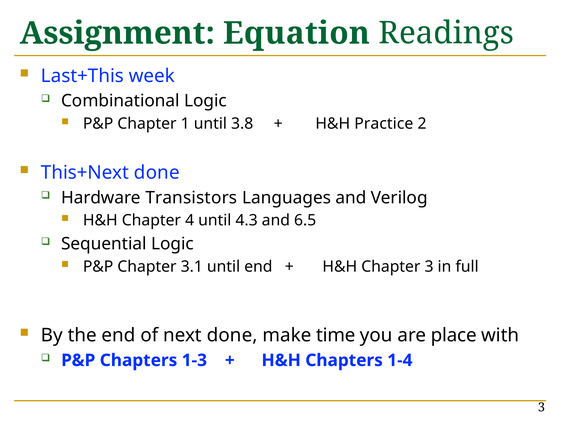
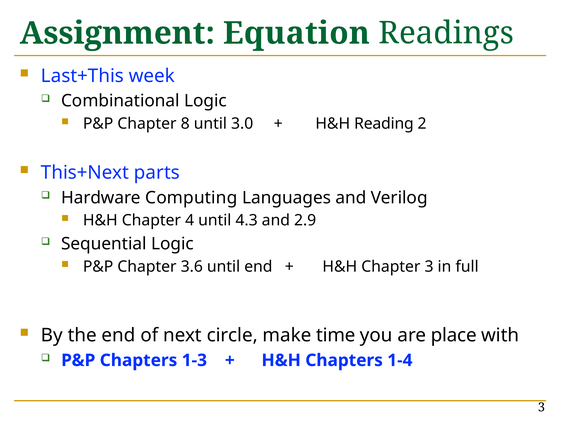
1: 1 -> 8
3.8: 3.8 -> 3.0
Practice: Practice -> Reading
This+Next done: done -> parts
Transistors: Transistors -> Computing
6.5: 6.5 -> 2.9
3.1: 3.1 -> 3.6
next done: done -> circle
